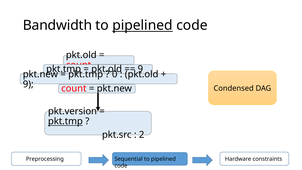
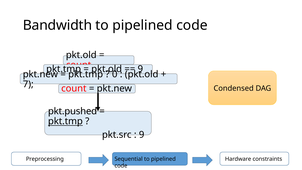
pipelined at (142, 25) underline: present -> none
9 at (28, 84): 9 -> 7
pkt.version: pkt.version -> pkt.pushed
2 at (142, 135): 2 -> 9
